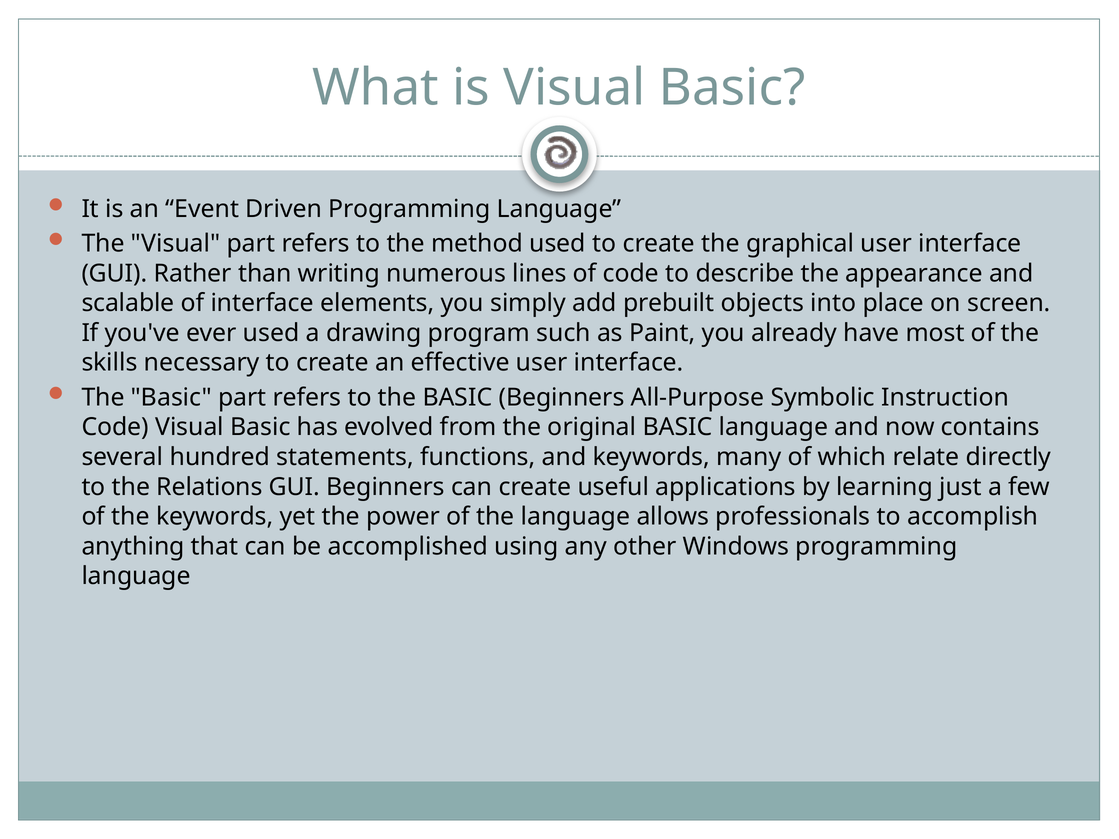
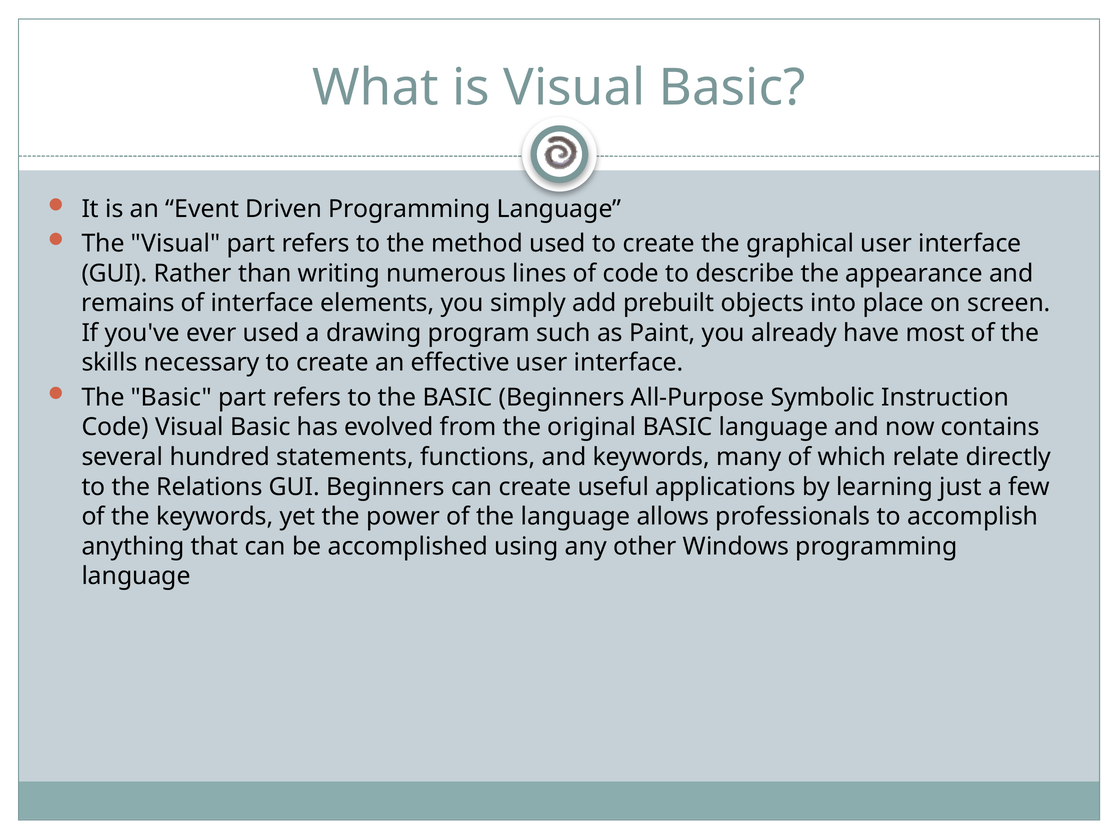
scalable: scalable -> remains
